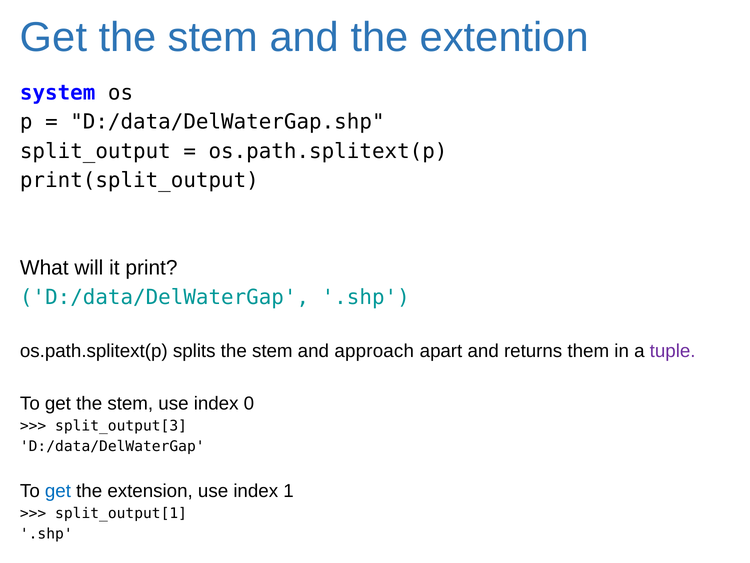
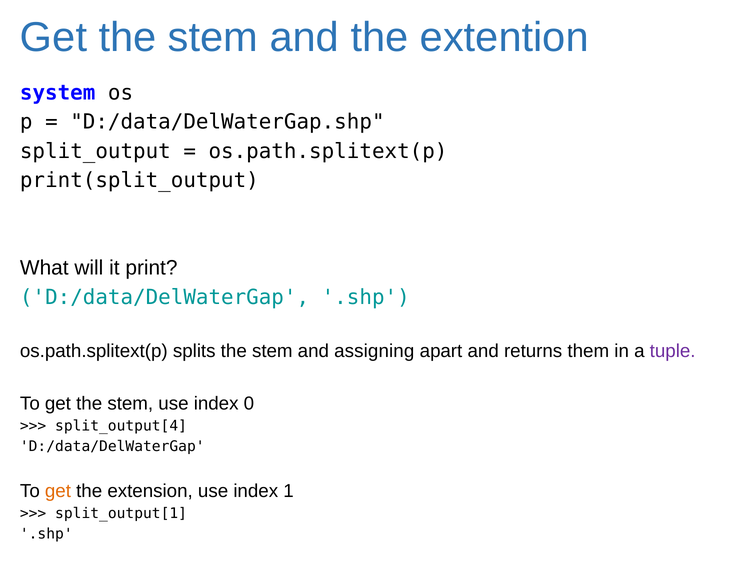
approach: approach -> assigning
split_output[3: split_output[3 -> split_output[4
get at (58, 491) colour: blue -> orange
